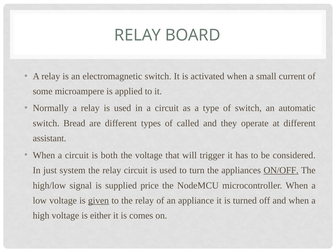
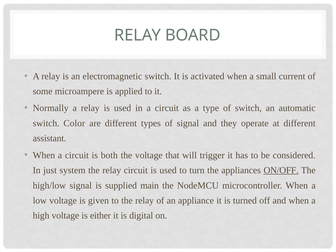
Bread: Bread -> Color
of called: called -> signal
price: price -> main
given underline: present -> none
comes: comes -> digital
